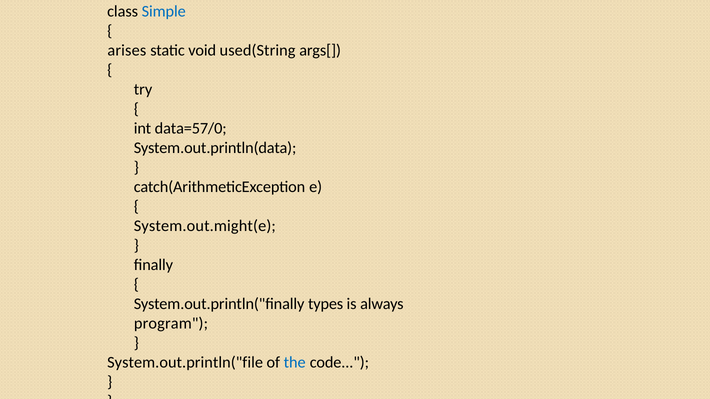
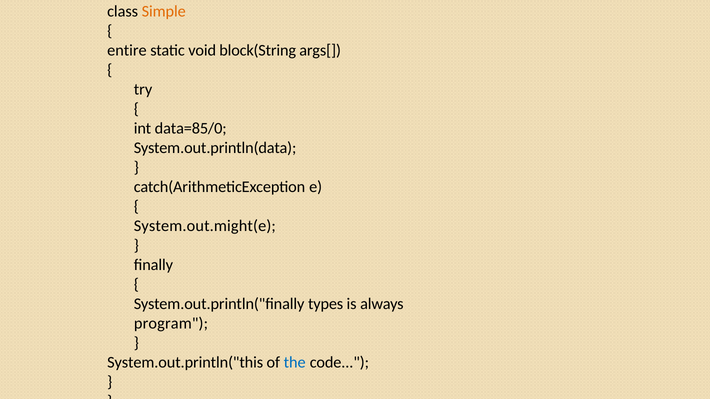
Simple colour: blue -> orange
arises: arises -> entire
used(String: used(String -> block(String
data=57/0: data=57/0 -> data=85/0
System.out.println("file: System.out.println("file -> System.out.println("this
